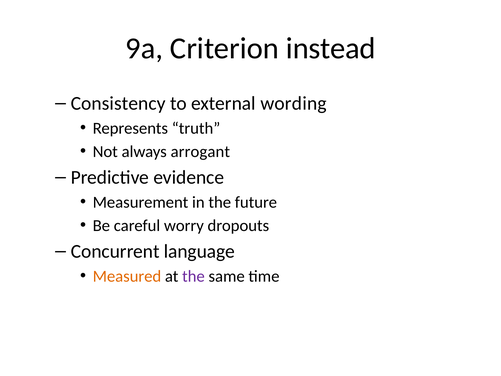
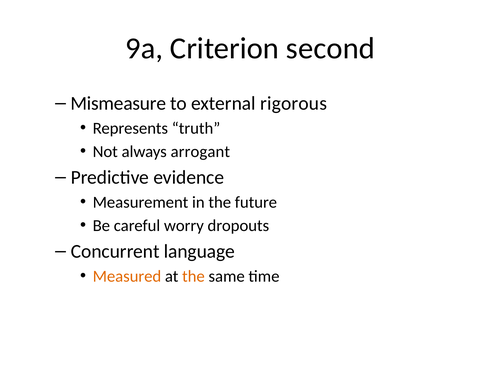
instead: instead -> second
Consistency: Consistency -> Mismeasure
wording: wording -> rigorous
the at (193, 276) colour: purple -> orange
